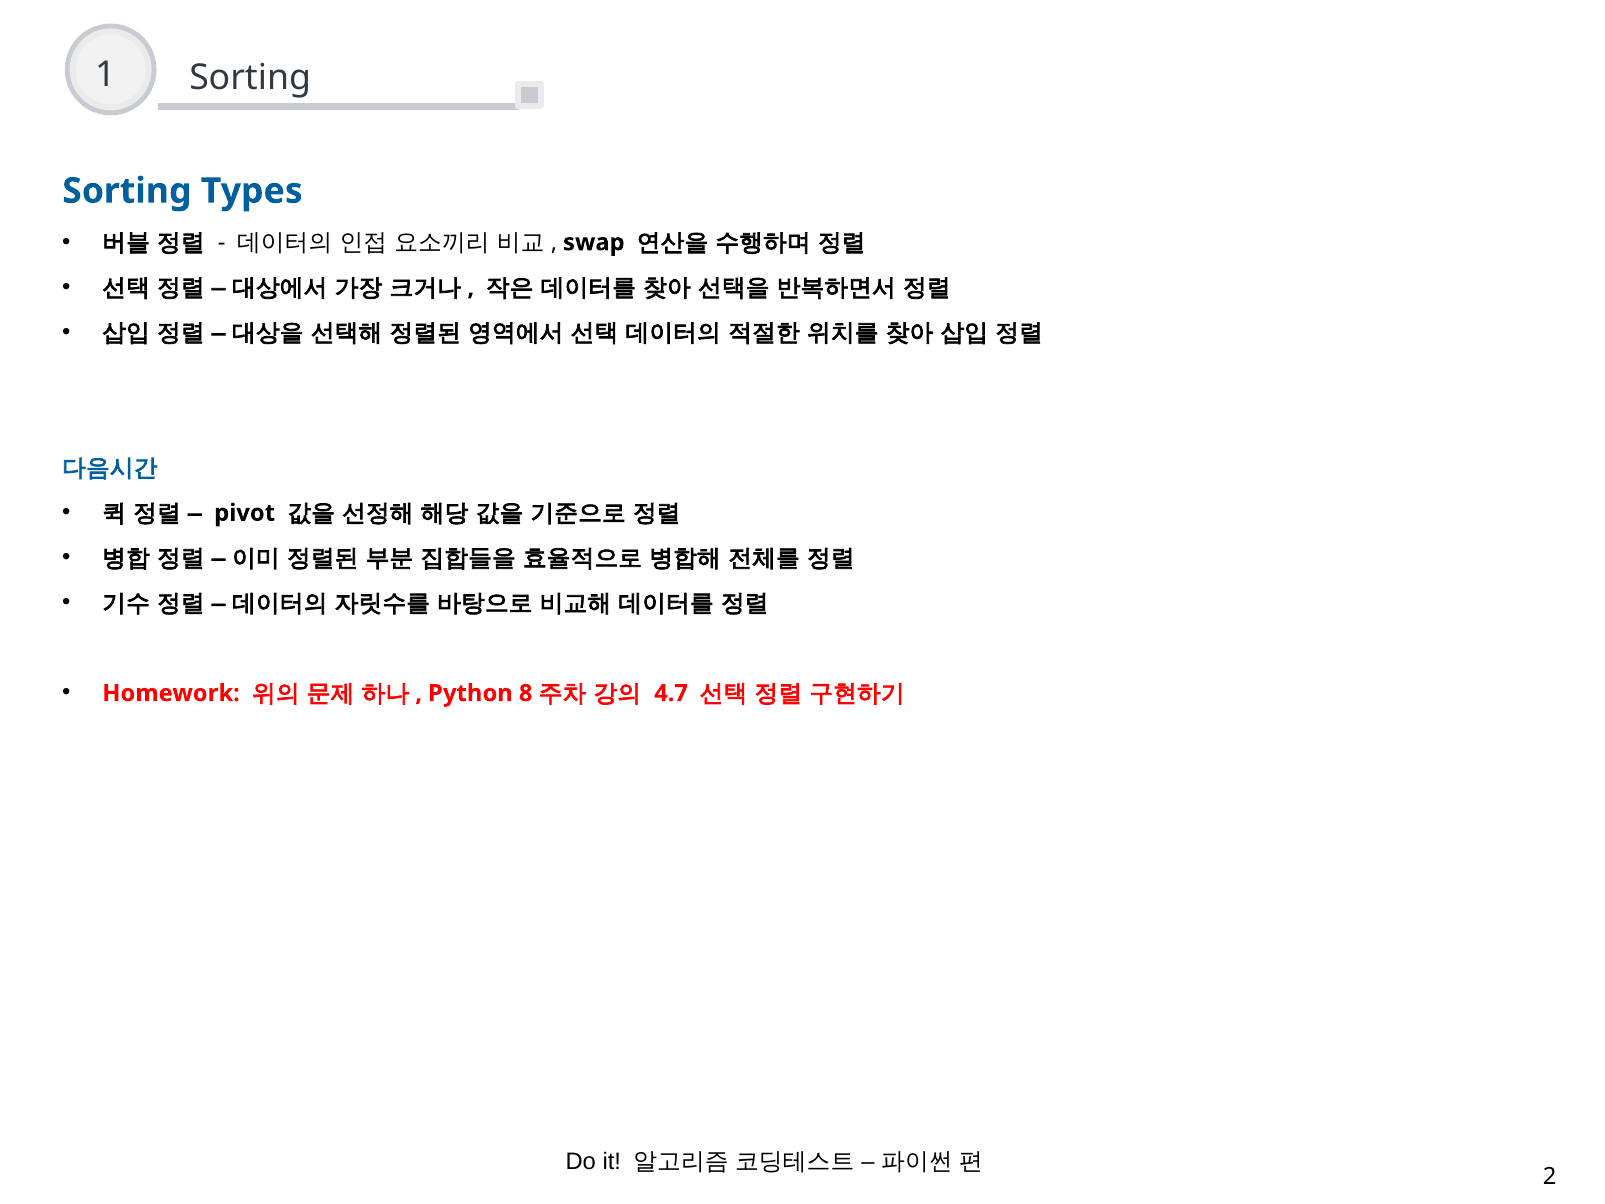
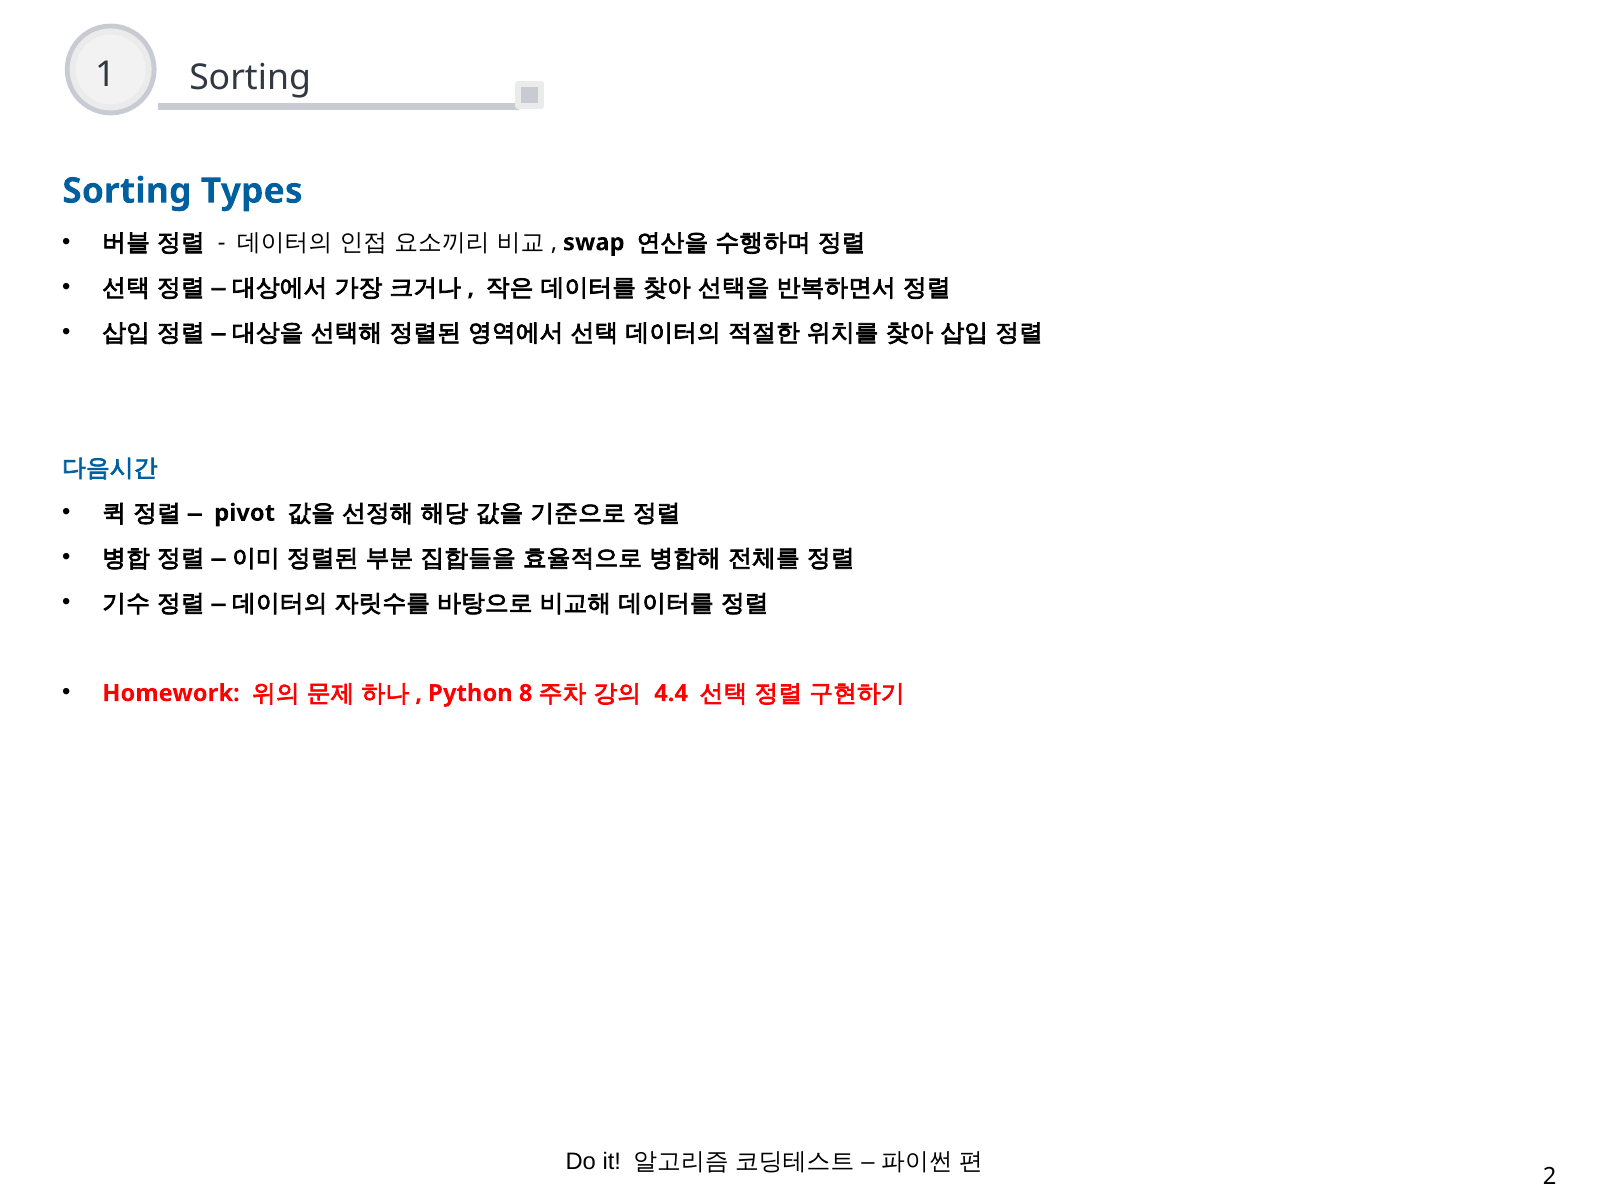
4.7: 4.7 -> 4.4
